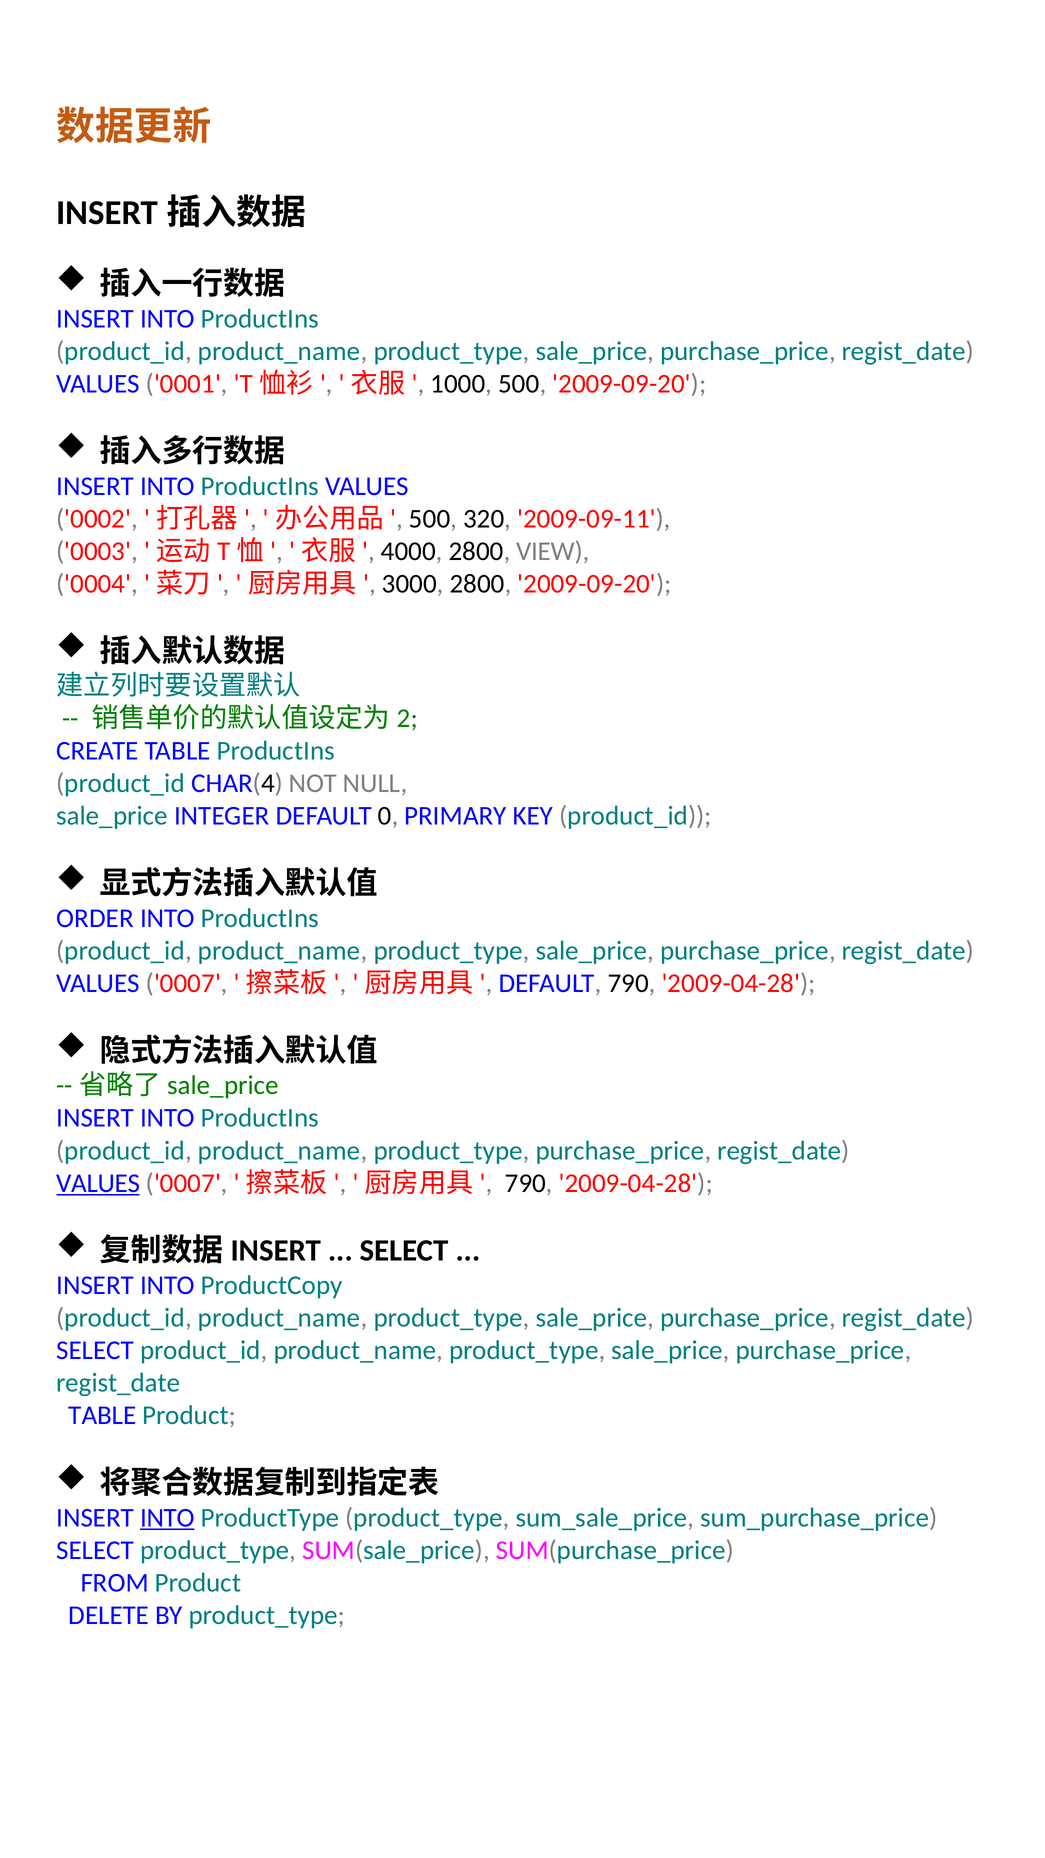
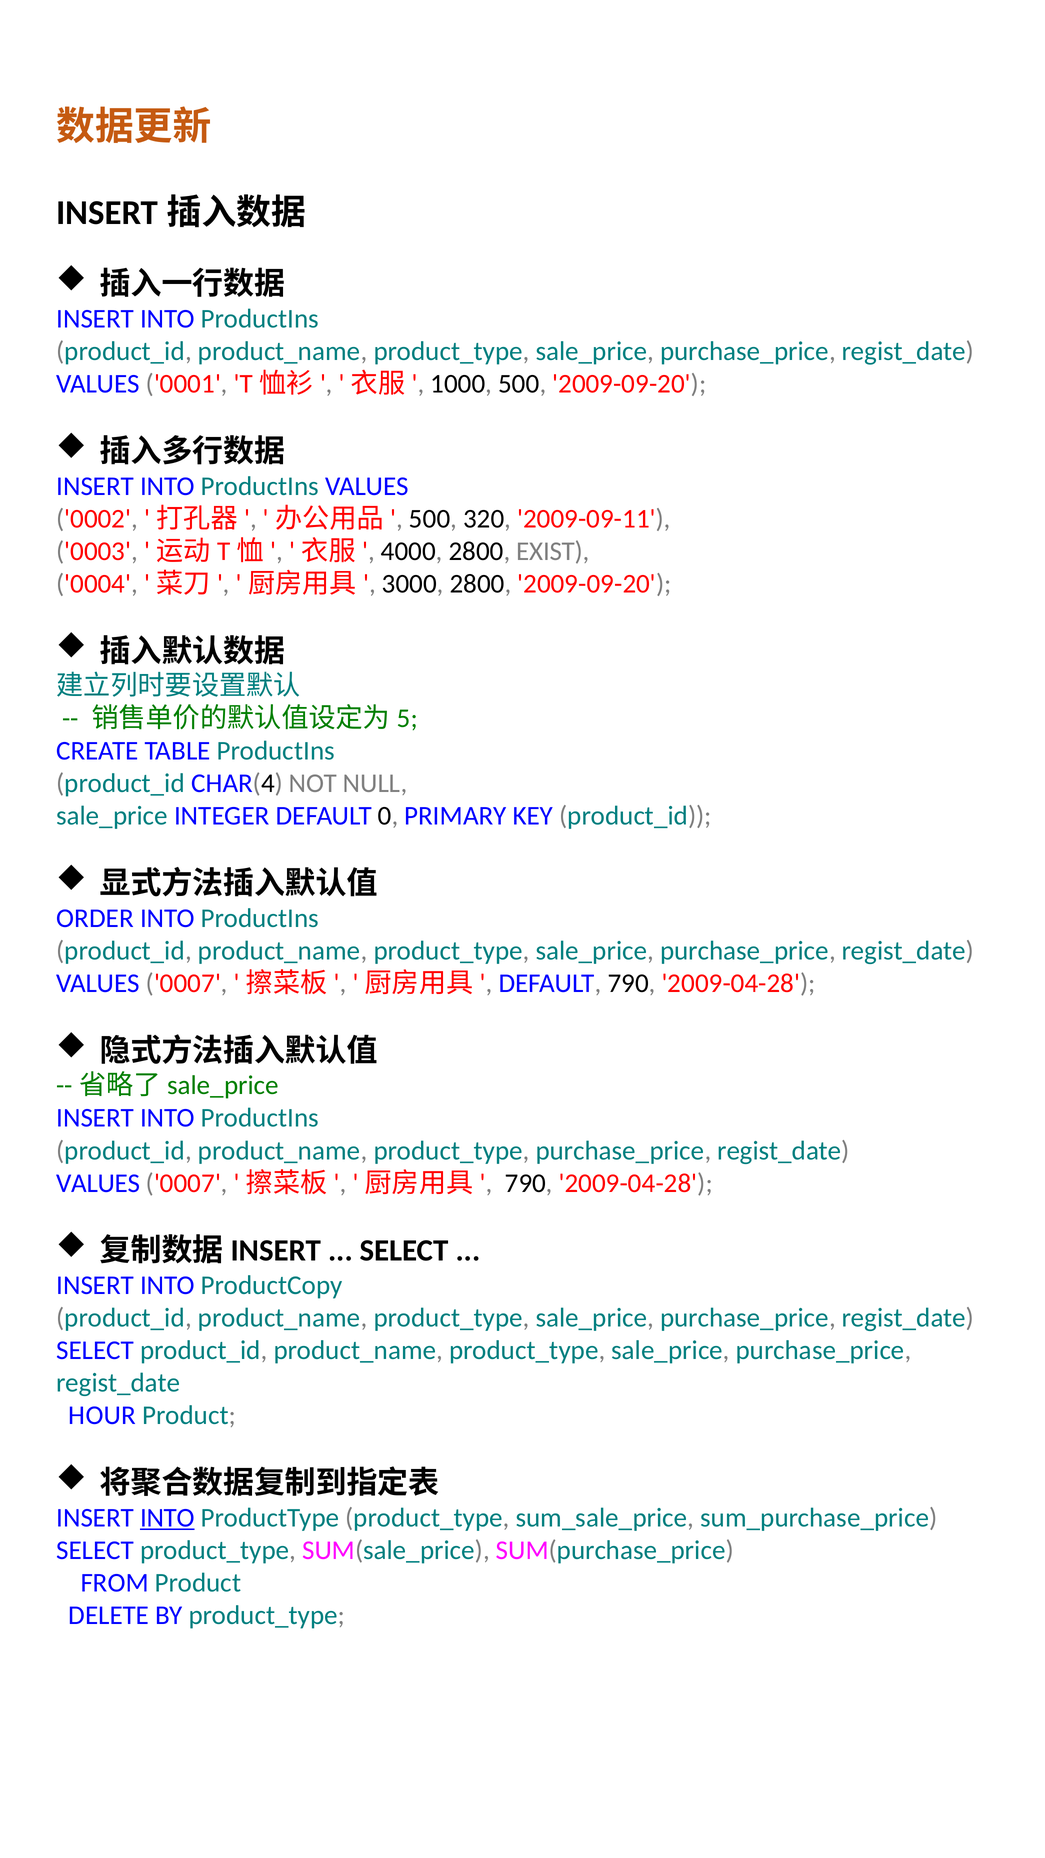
VIEW: VIEW -> EXIST
2: 2 -> 5
VALUES at (98, 1183) underline: present -> none
TABLE at (102, 1415): TABLE -> HOUR
